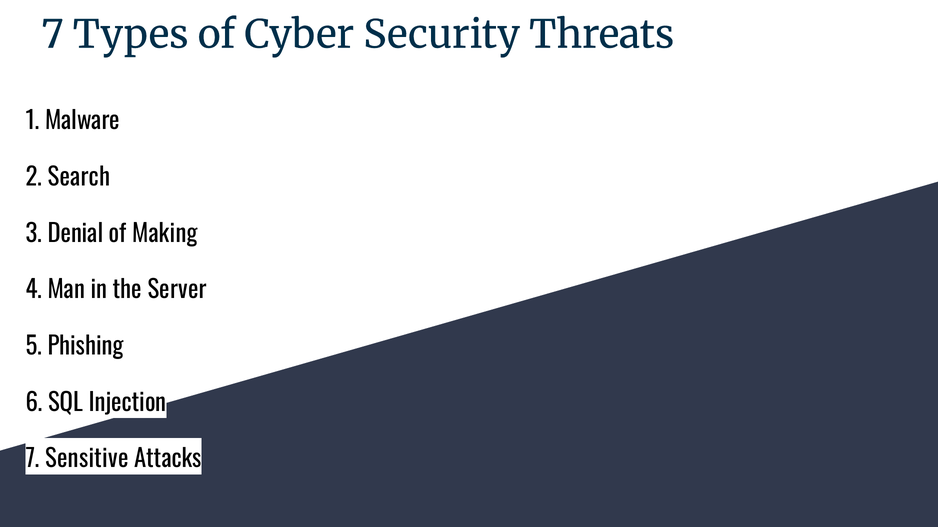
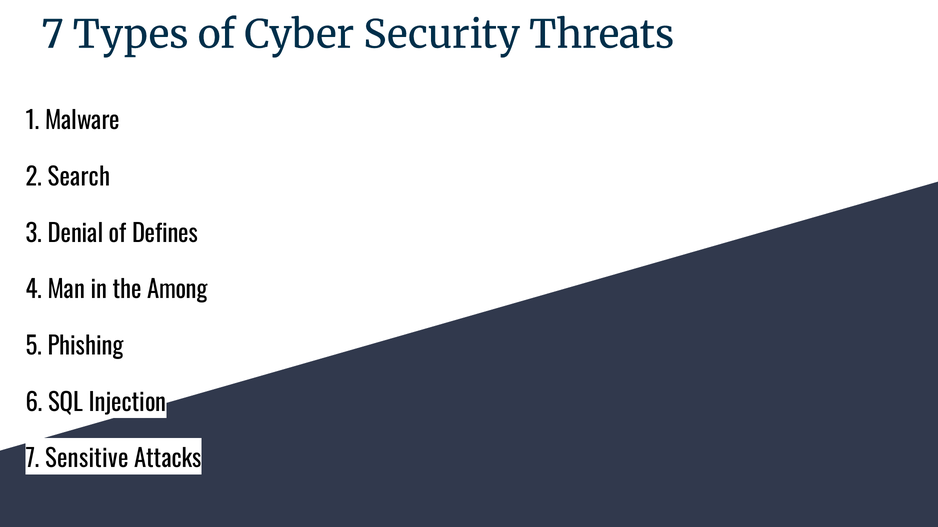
Making: Making -> Defines
Server: Server -> Among
